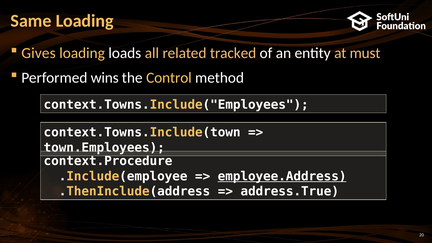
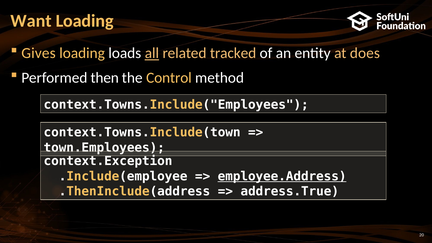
Same: Same -> Want
all underline: none -> present
must: must -> does
wins: wins -> then
context.Procedure: context.Procedure -> context.Exception
